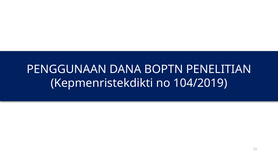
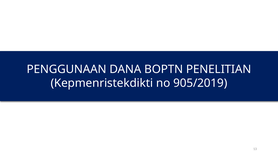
104/2019: 104/2019 -> 905/2019
